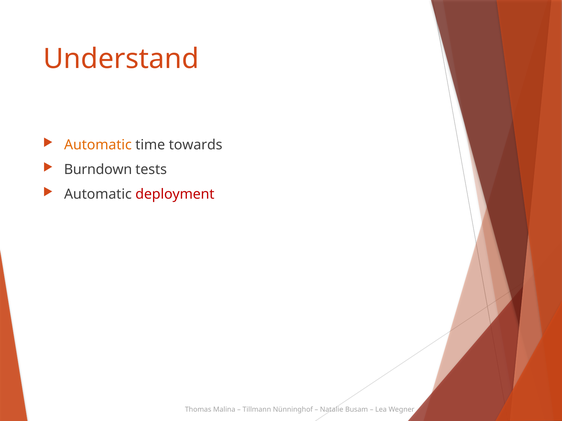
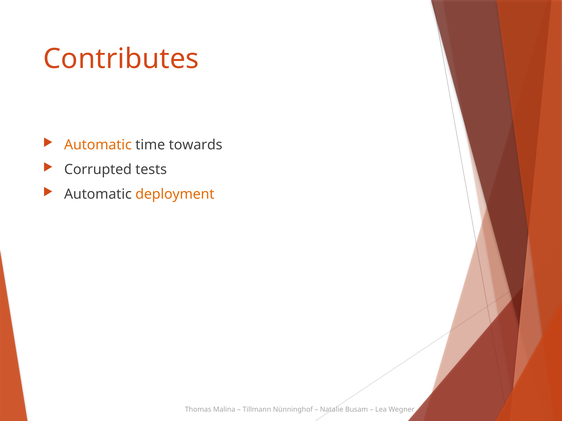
Understand: Understand -> Contributes
Burndown: Burndown -> Corrupted
deployment colour: red -> orange
